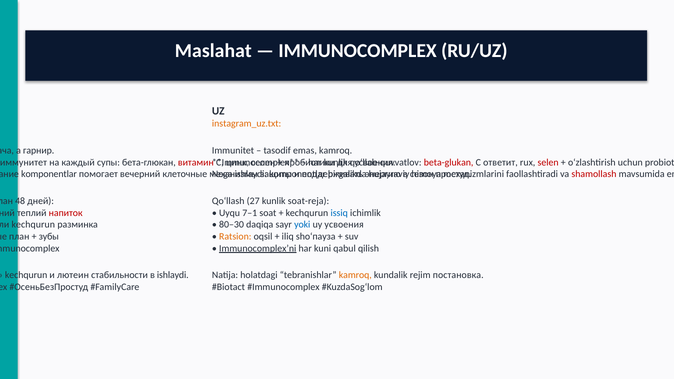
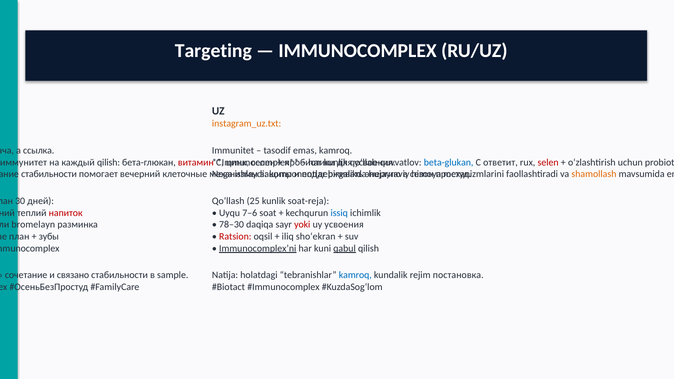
Maslahat: Maslahat -> Targeting
гарнир: гарнир -> ссылка
каждый супы: супы -> qilish
beta-glukan colour: red -> blue
komponentlar at (49, 174): komponentlar -> стабильности
shamollash colour: red -> orange
48: 48 -> 30
27: 27 -> 25
7–1: 7–1 -> 7–6
kechqurun at (33, 225): kechqurun -> bromelayn
80–30: 80–30 -> 78–30
yoki colour: blue -> red
Ratsion colour: orange -> red
sho‘пауза: sho‘пауза -> sho‘ekran
qabul underline: none -> present
kechqurun at (26, 275): kechqurun -> сочетание
лютеин: лютеин -> связано
в ishlaydi: ishlaydi -> sample
kamroq at (355, 275) colour: orange -> blue
